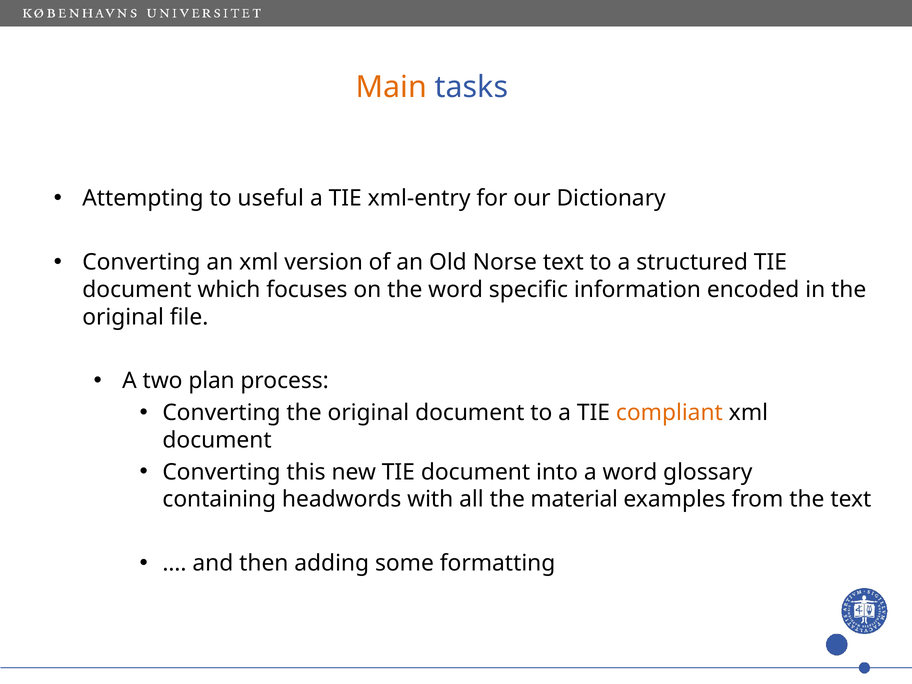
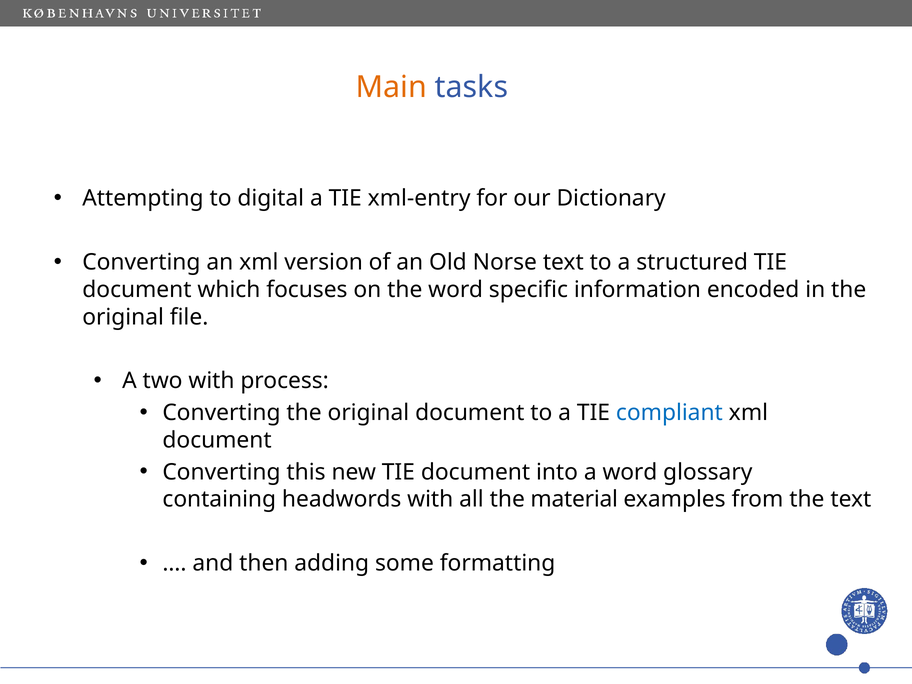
useful: useful -> digital
two plan: plan -> with
compliant colour: orange -> blue
